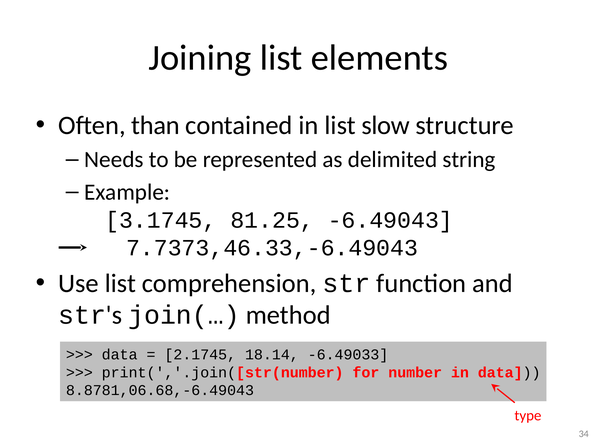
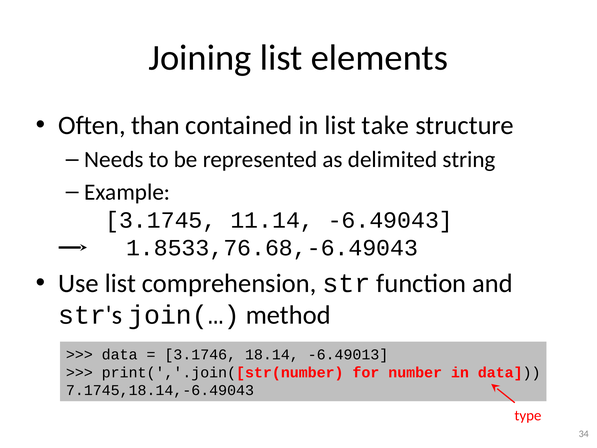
slow: slow -> take
81.25: 81.25 -> 11.14
7.7373,46.33,-6.49043: 7.7373,46.33,-6.49043 -> 1.8533,76.68,-6.49043
2.1745: 2.1745 -> 3.1746
-6.49033: -6.49033 -> -6.49013
8.8781,06.68,-6.49043: 8.8781,06.68,-6.49043 -> 7.1745,18.14,-6.49043
